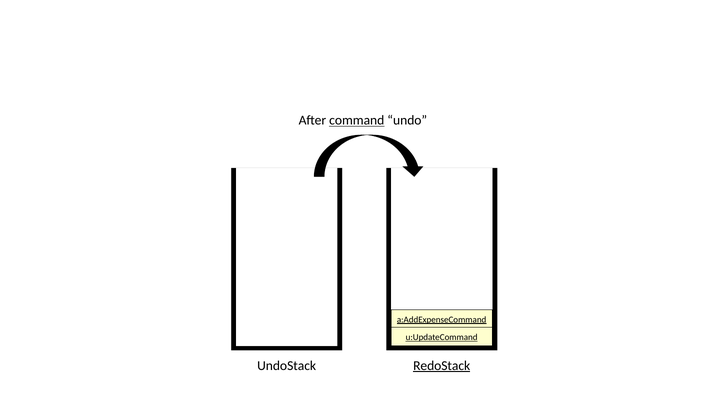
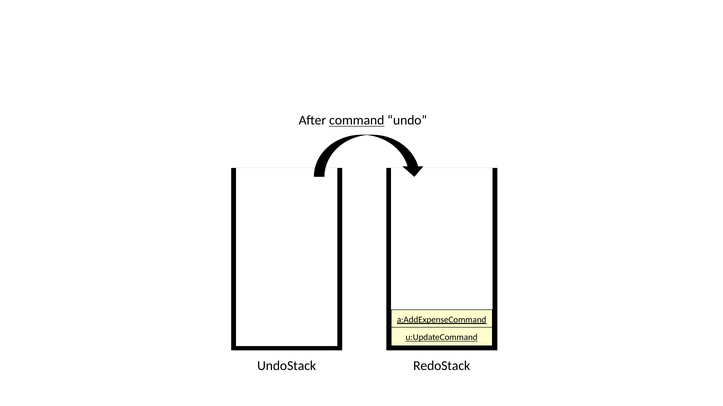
RedoStack underline: present -> none
